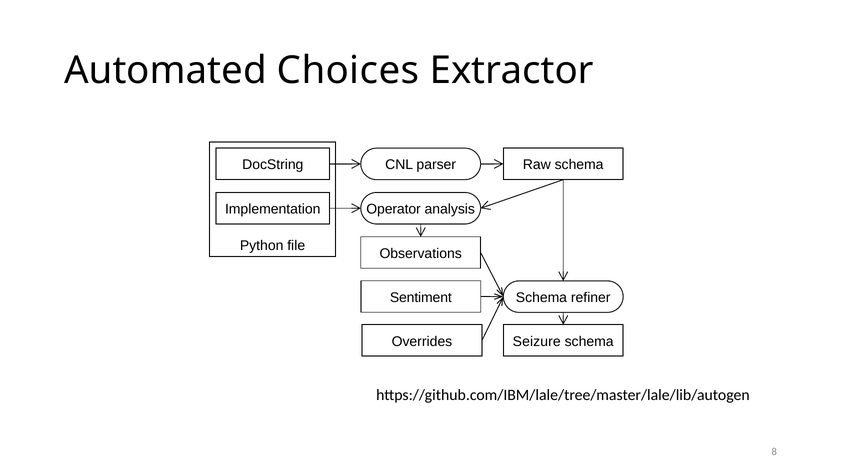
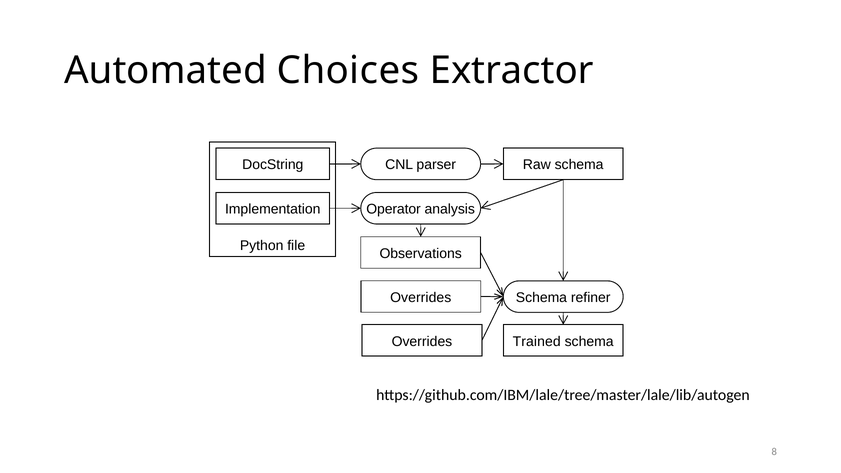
Sentiment at (421, 297): Sentiment -> Overrides
Seizure: Seizure -> Trained
